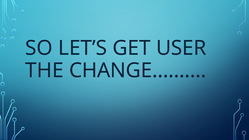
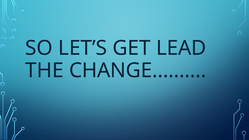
USER: USER -> LEAD
